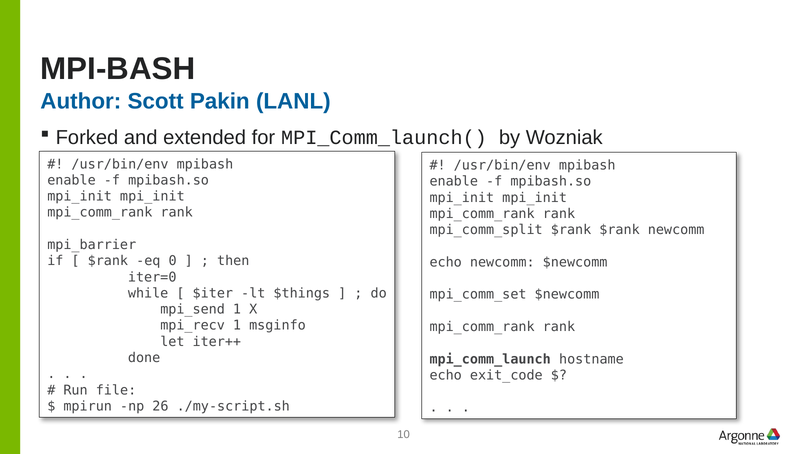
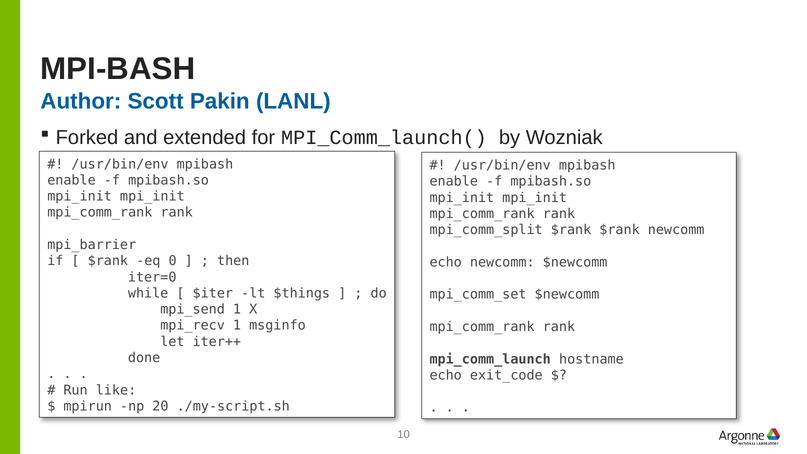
file: file -> like
26: 26 -> 20
